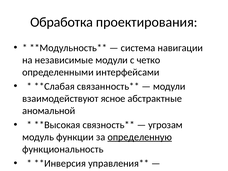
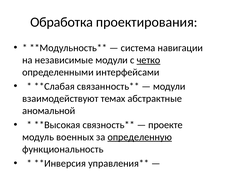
четко underline: none -> present
ясное: ясное -> темах
угрозам: угрозам -> проекте
функции: функции -> военных
